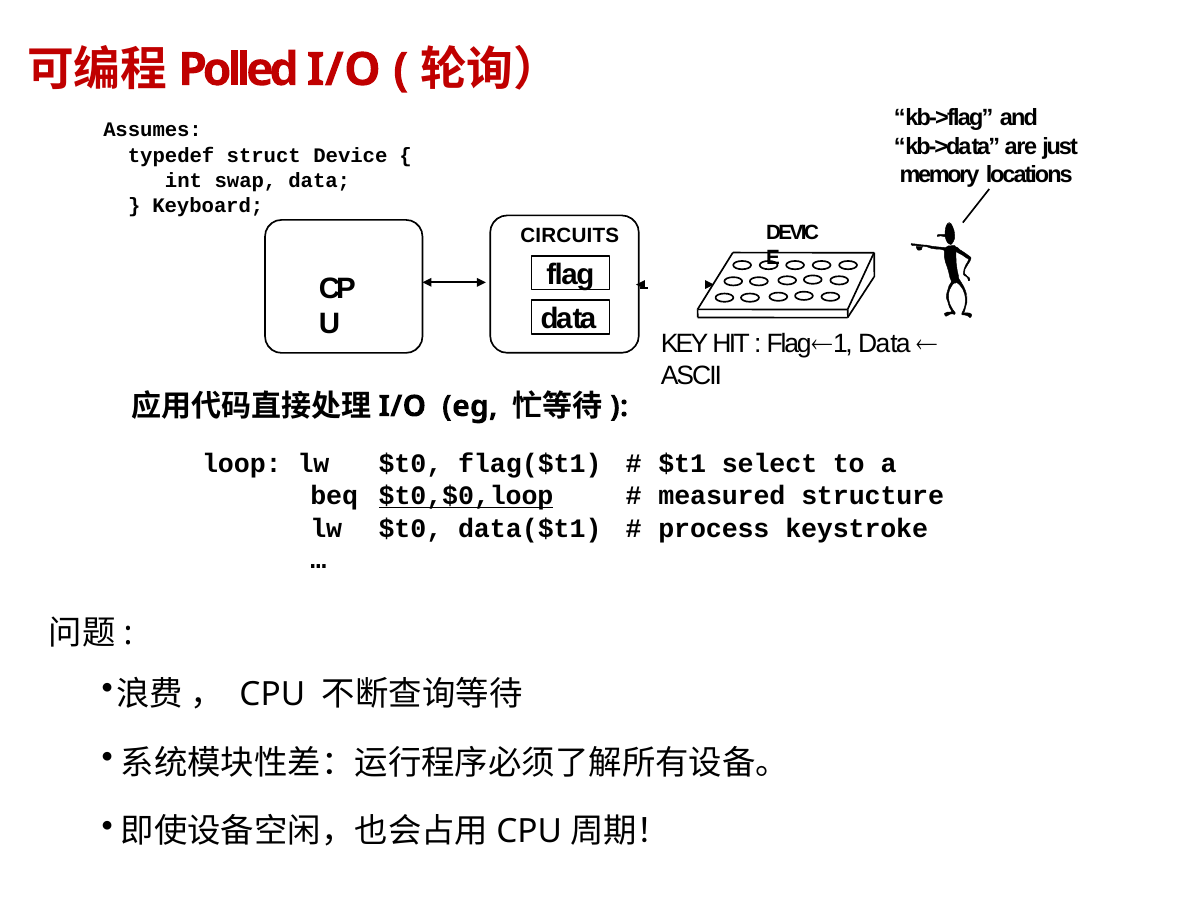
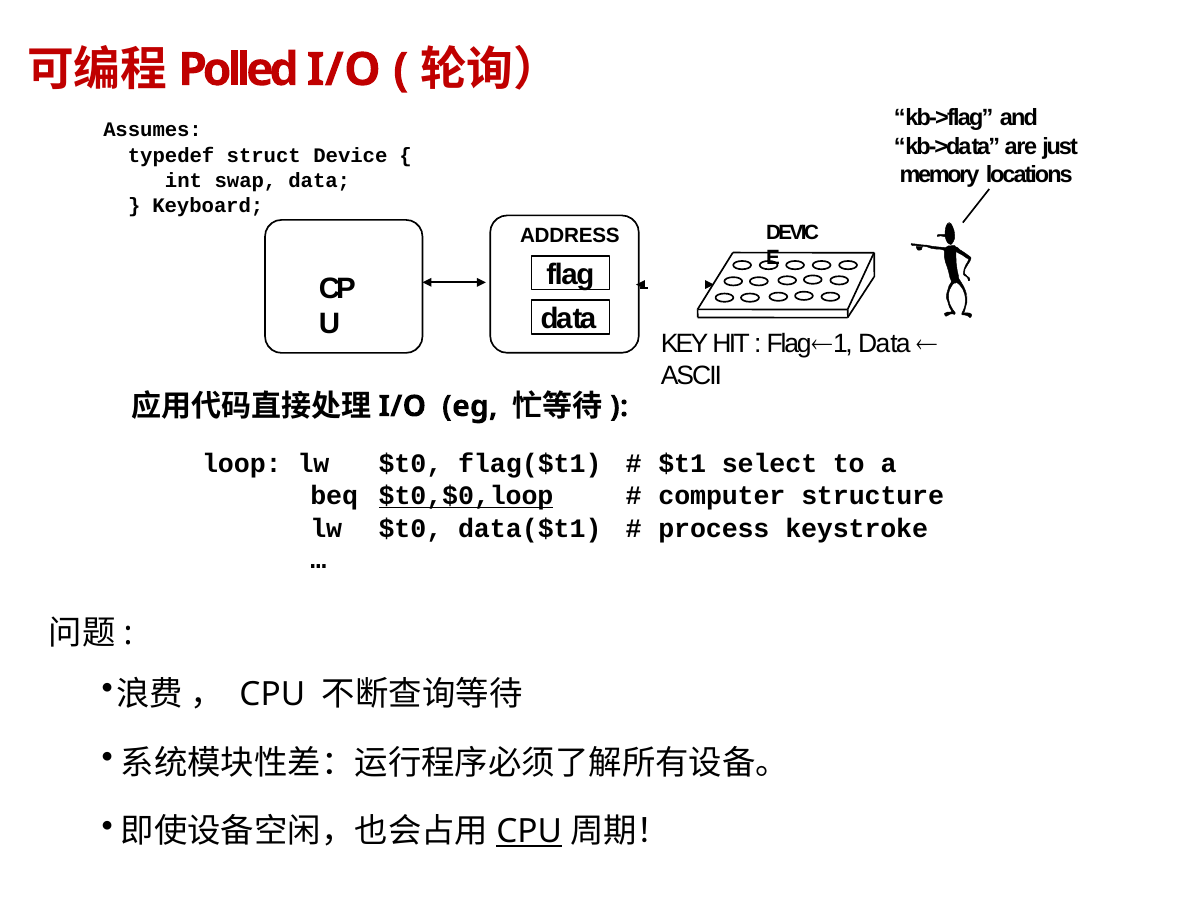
CIRCUITS: CIRCUITS -> ADDRESS
measured: measured -> computer
CPU at (529, 833) underline: none -> present
